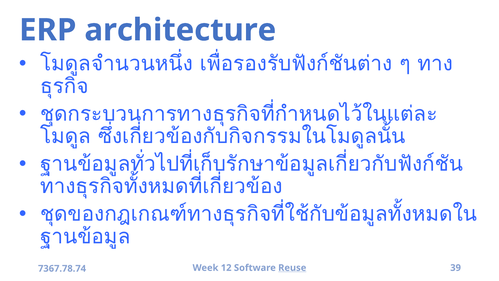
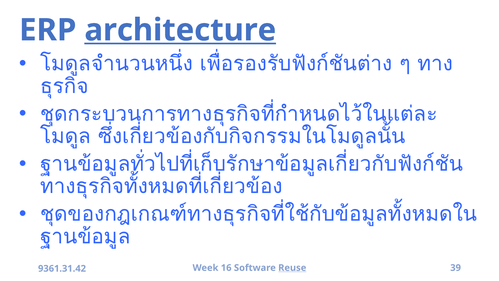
architecture underline: none -> present
12: 12 -> 16
7367.78.74: 7367.78.74 -> 9361.31.42
